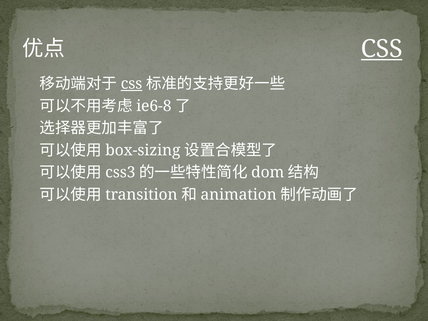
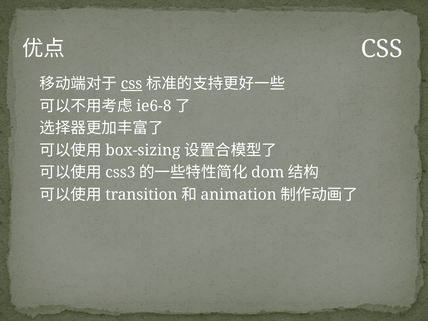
CSS at (382, 49) underline: present -> none
